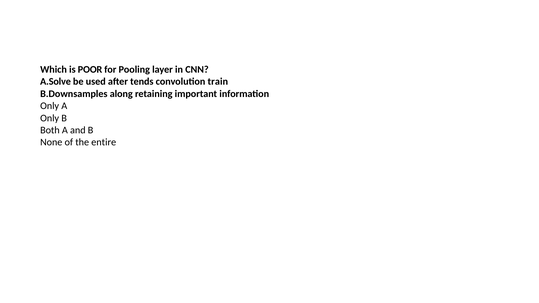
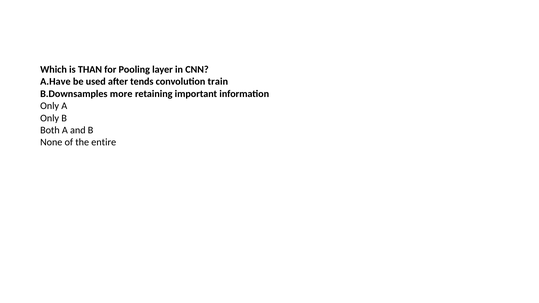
POOR: POOR -> THAN
A.Solve: A.Solve -> A.Have
along: along -> more
